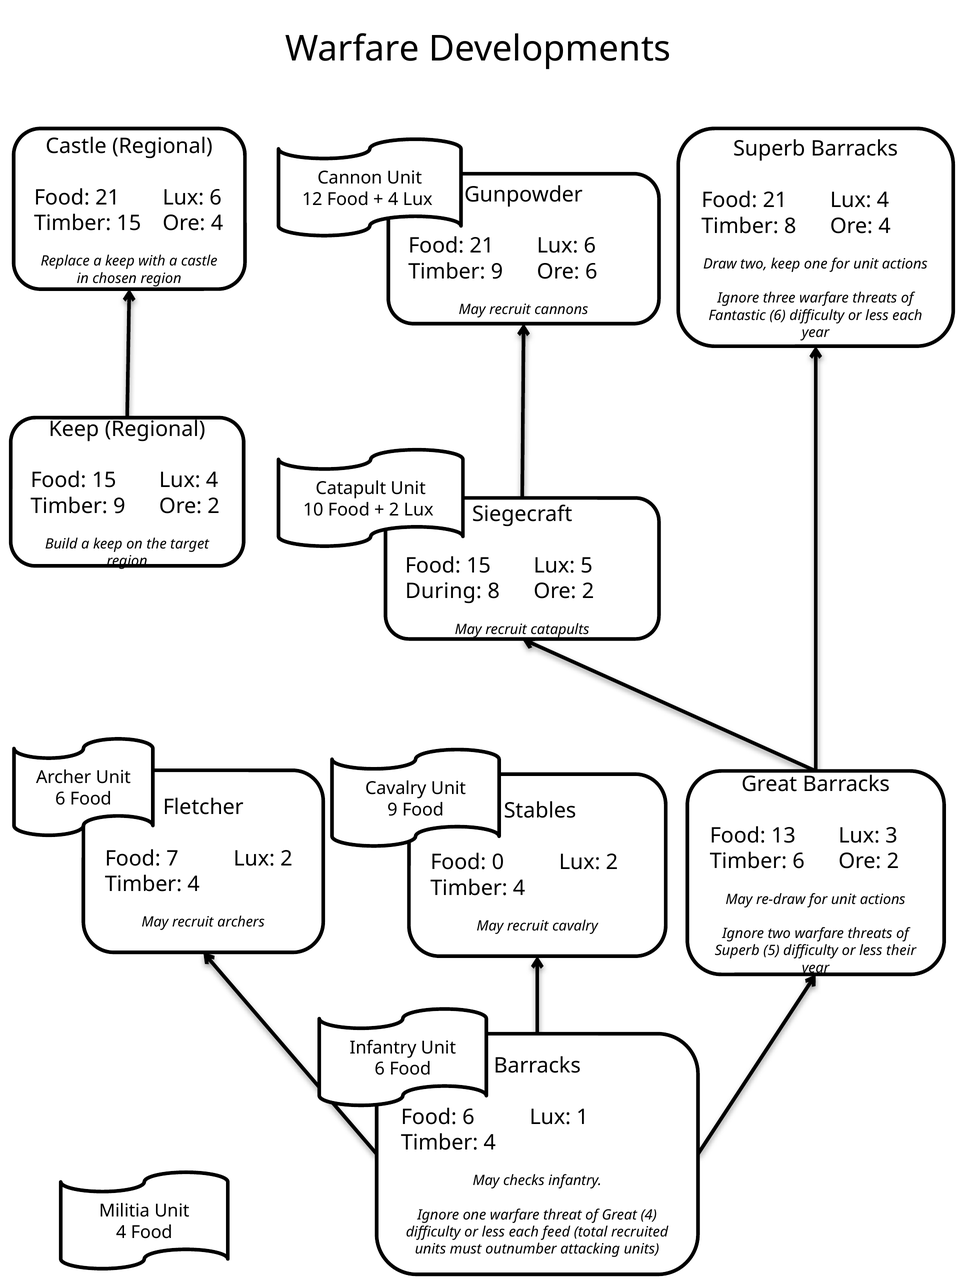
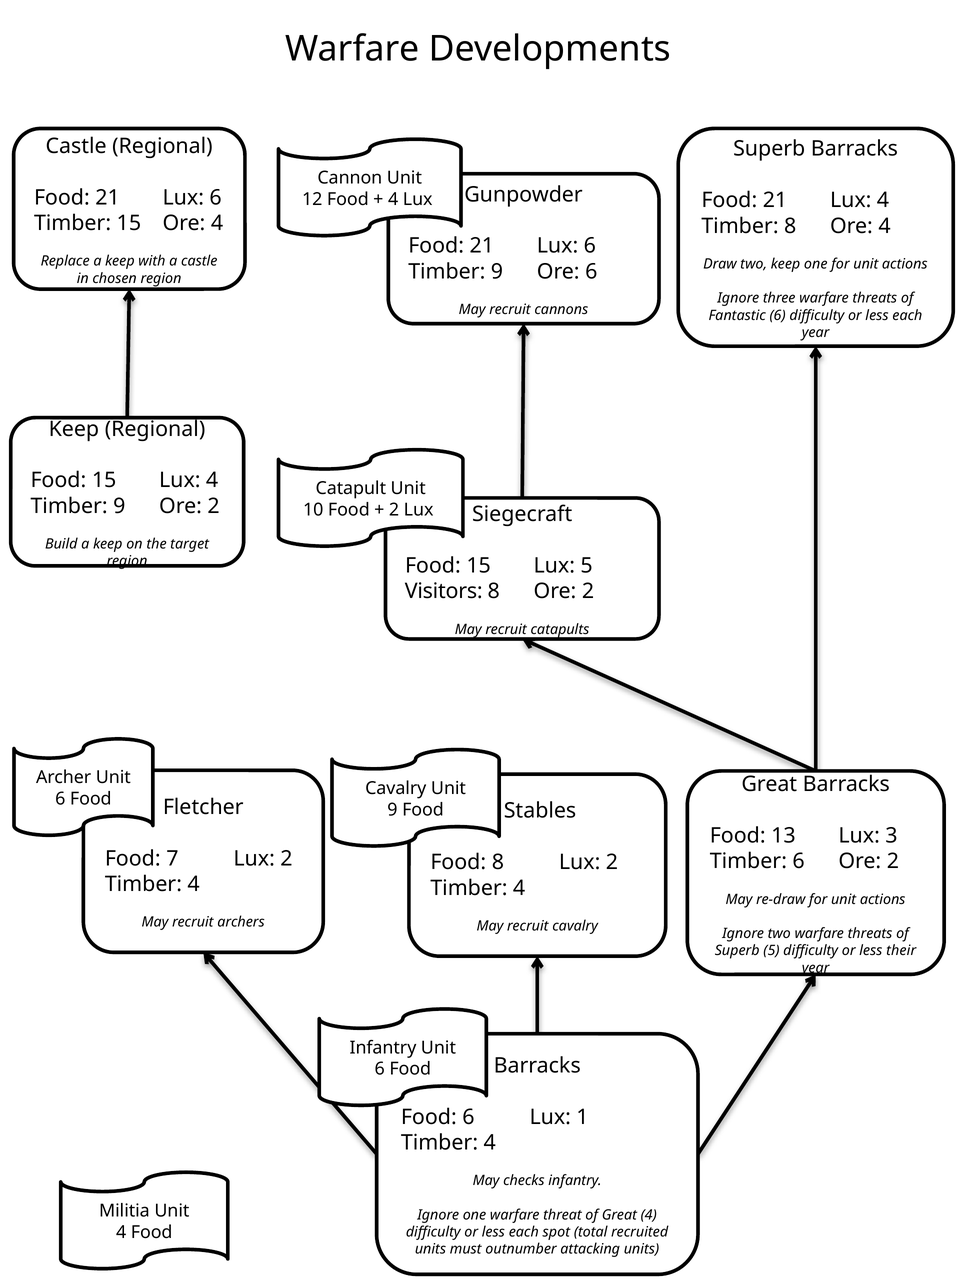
During: During -> Visitors
Food 0: 0 -> 8
feed: feed -> spot
